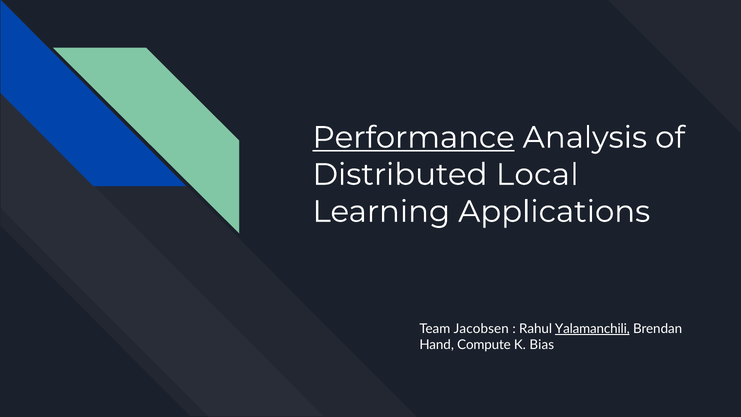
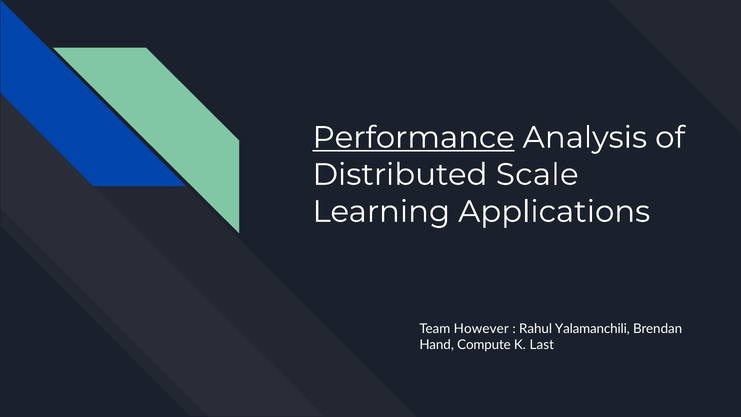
Local: Local -> Scale
Jacobsen: Jacobsen -> However
Yalamanchili underline: present -> none
Bias: Bias -> Last
